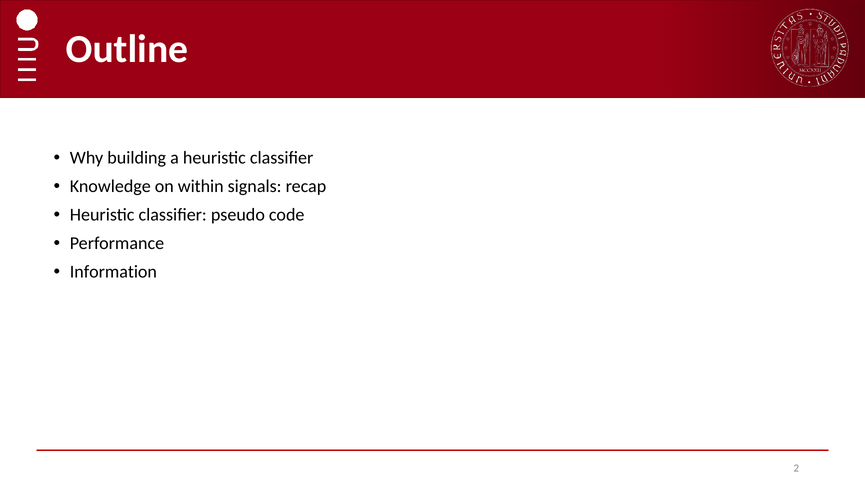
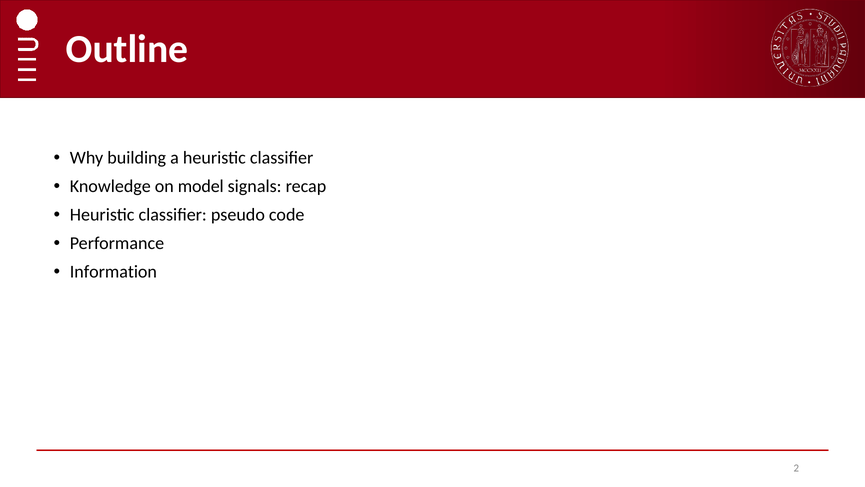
within: within -> model
